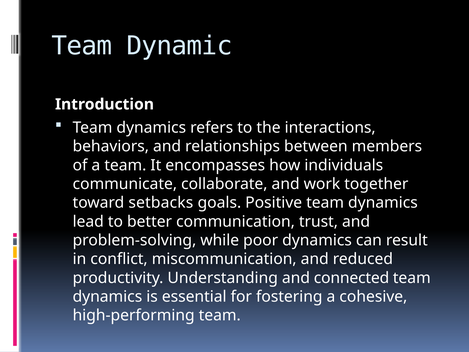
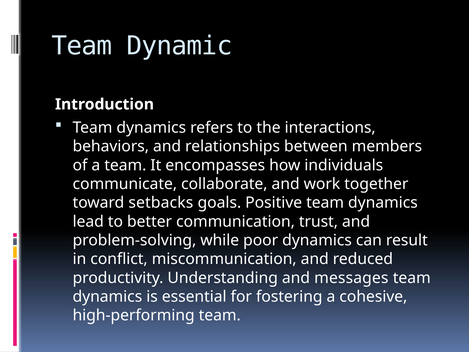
connected: connected -> messages
